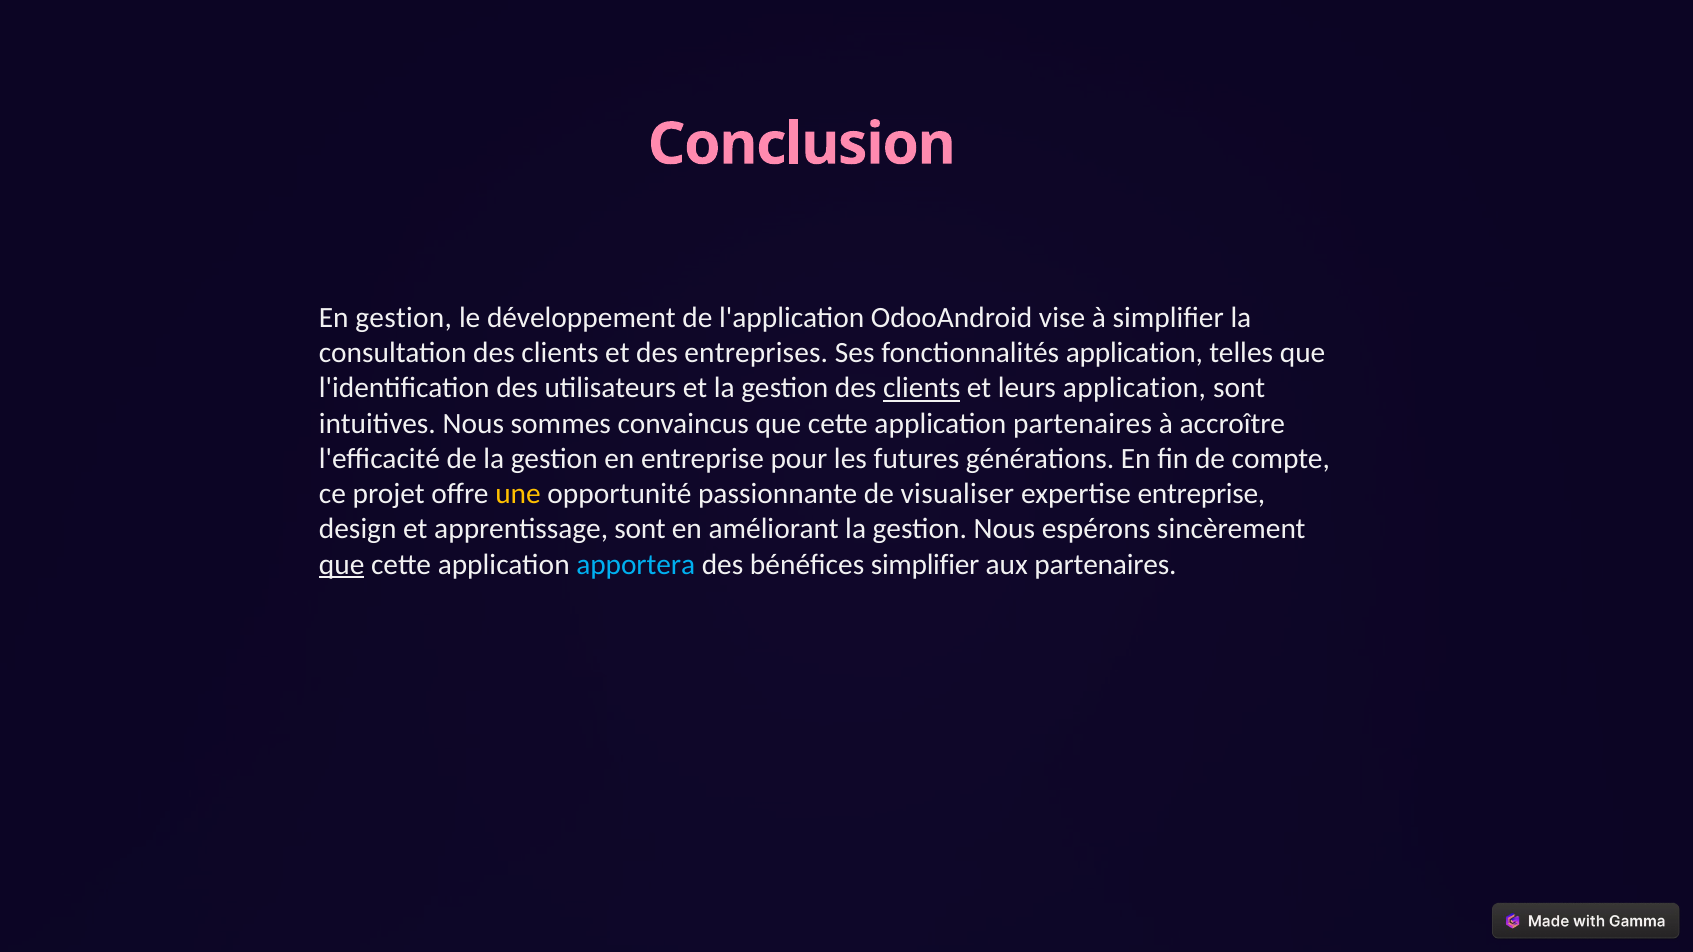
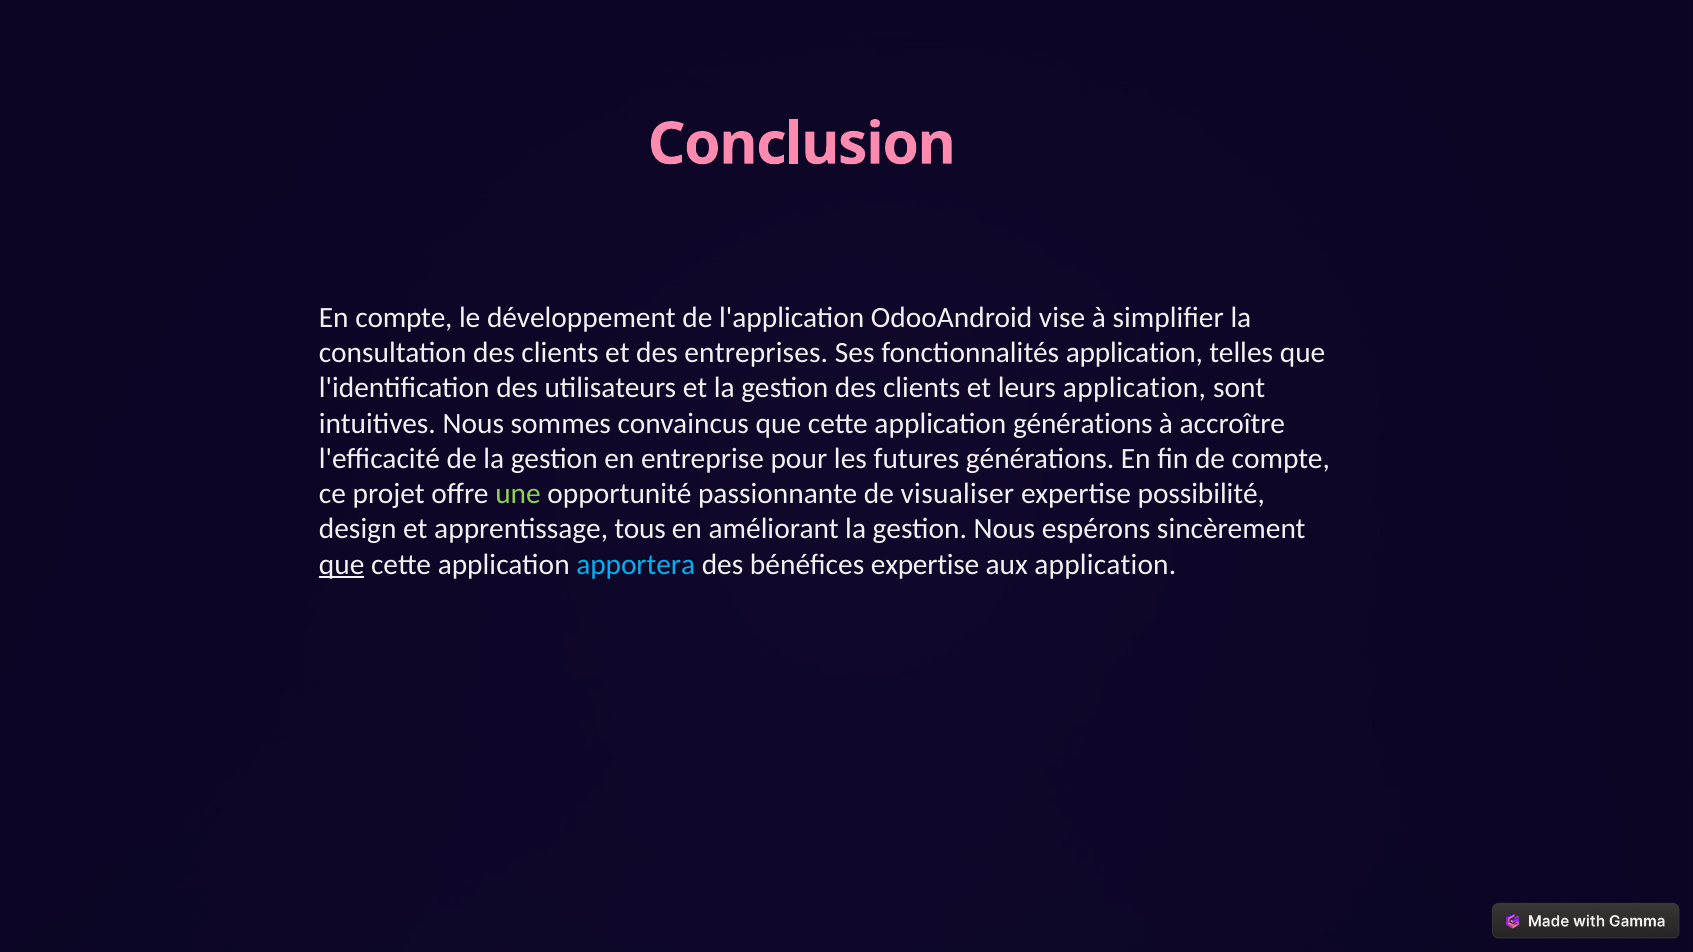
En gestion: gestion -> compte
clients at (922, 388) underline: present -> none
application partenaires: partenaires -> générations
une colour: yellow -> light green
expertise entreprise: entreprise -> possibilité
apprentissage sont: sont -> tous
bénéfices simplifier: simplifier -> expertise
aux partenaires: partenaires -> application
